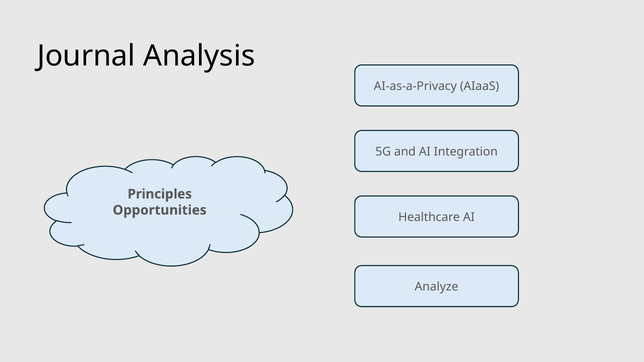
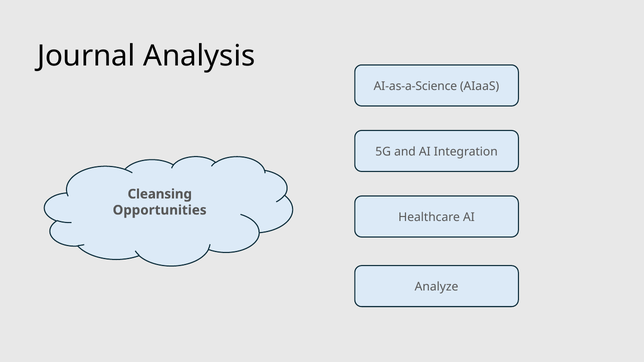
AI-as-a-Privacy: AI-as-a-Privacy -> AI-as-a-Science
Principles: Principles -> Cleansing
